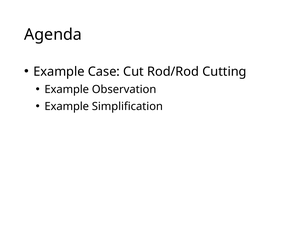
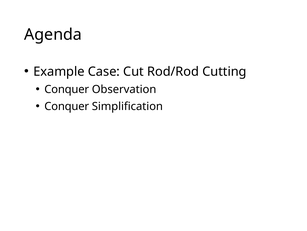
Example at (67, 89): Example -> Conquer
Example at (67, 106): Example -> Conquer
